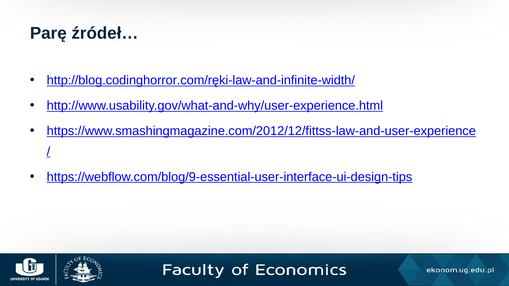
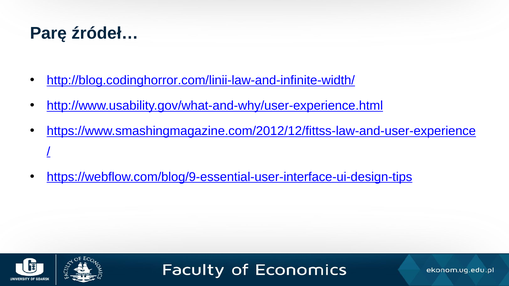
http://blog.codinghorror.com/ręki-law-and-infinite-width/: http://blog.codinghorror.com/ręki-law-and-infinite-width/ -> http://blog.codinghorror.com/linii-law-and-infinite-width/
